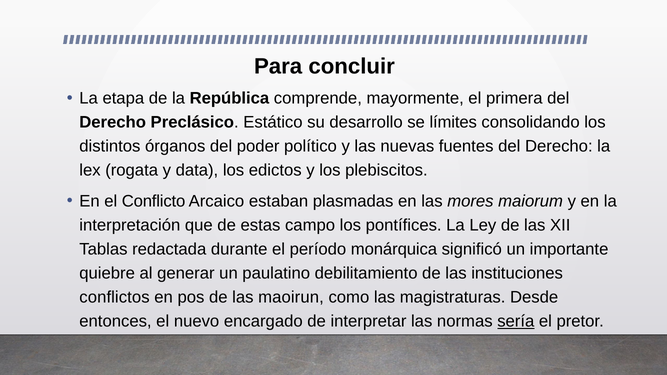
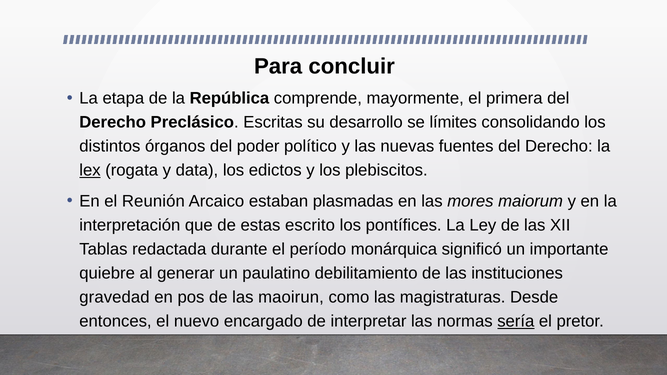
Estático: Estático -> Escritas
lex underline: none -> present
Conflicto: Conflicto -> Reunión
campo: campo -> escrito
conflictos: conflictos -> gravedad
